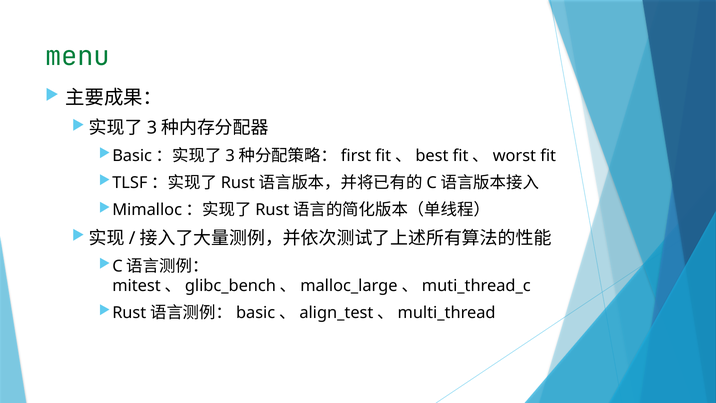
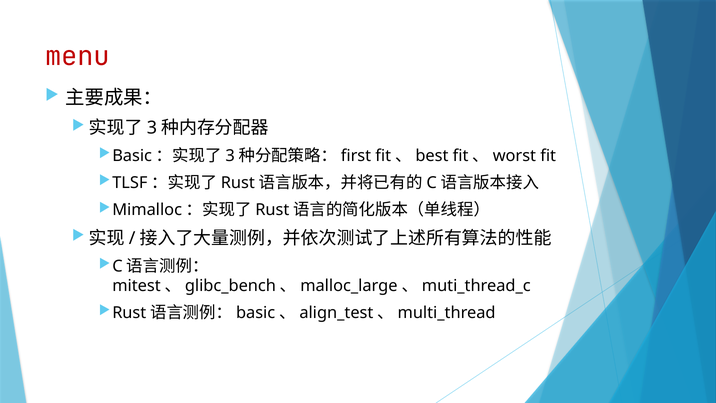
menu colour: green -> red
